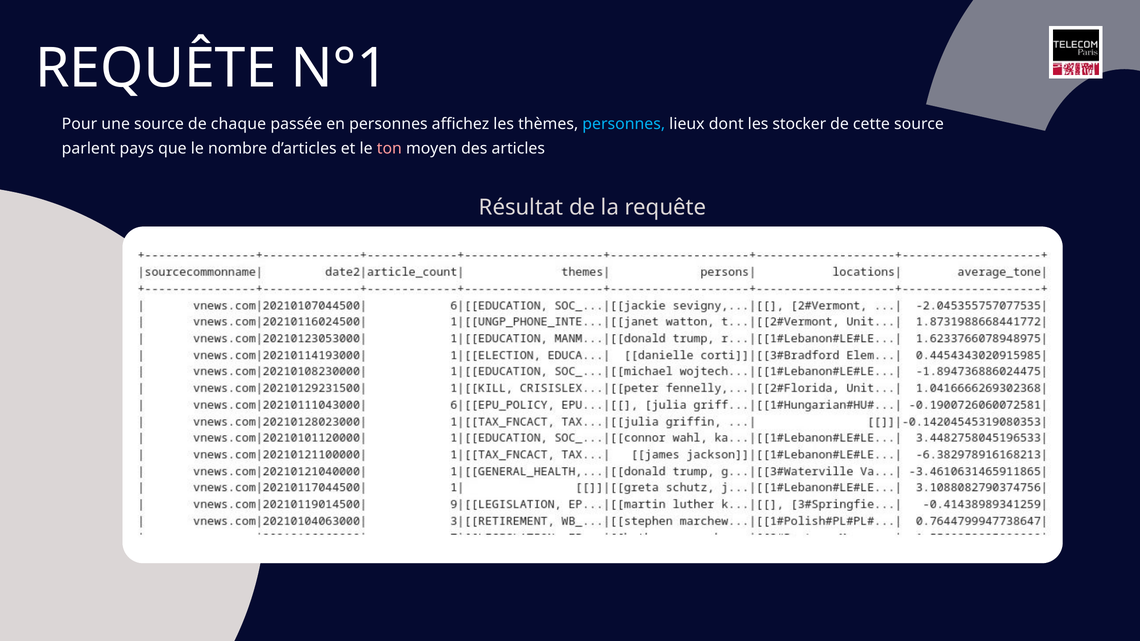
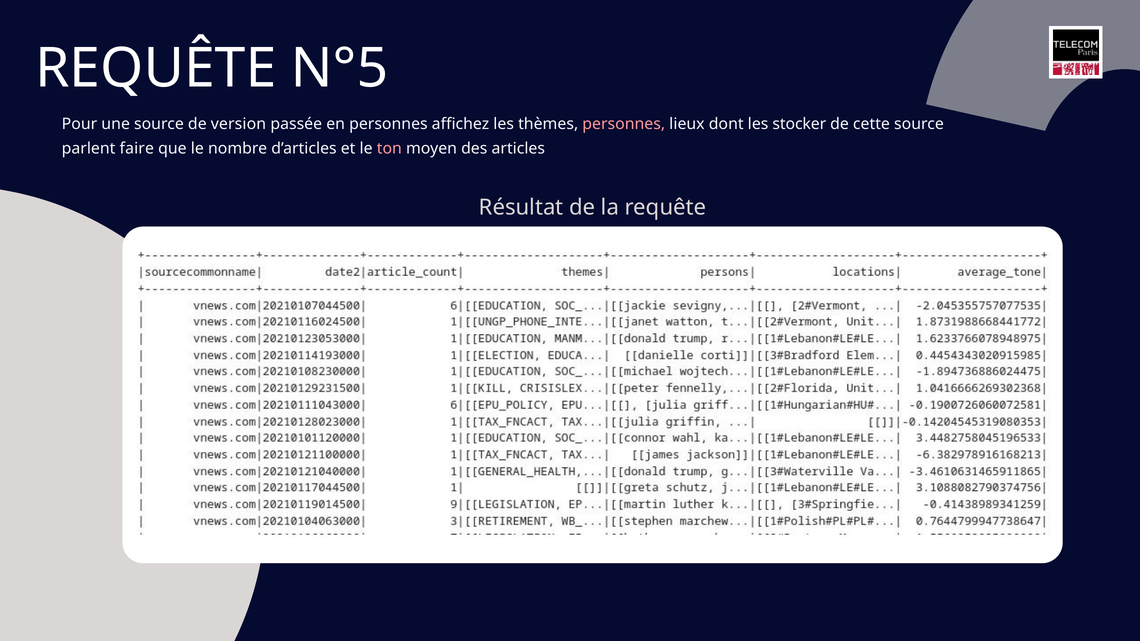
N°1: N°1 -> N°5
chaque: chaque -> version
personnes at (624, 124) colour: light blue -> pink
pays: pays -> faire
